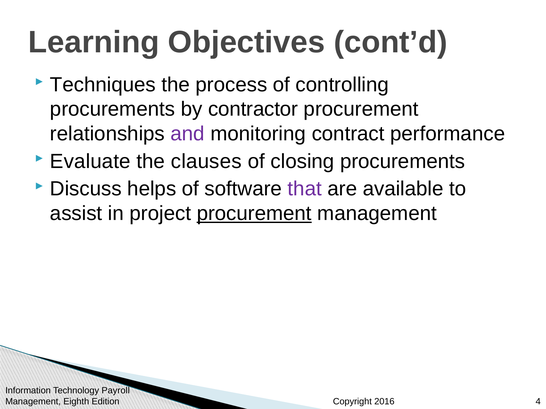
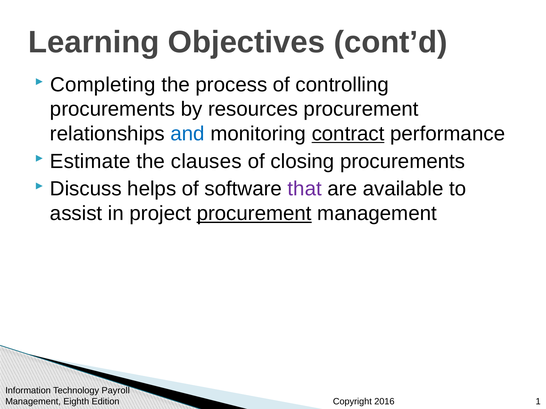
Techniques: Techniques -> Completing
contractor: contractor -> resources
and colour: purple -> blue
contract underline: none -> present
Evaluate: Evaluate -> Estimate
4: 4 -> 1
